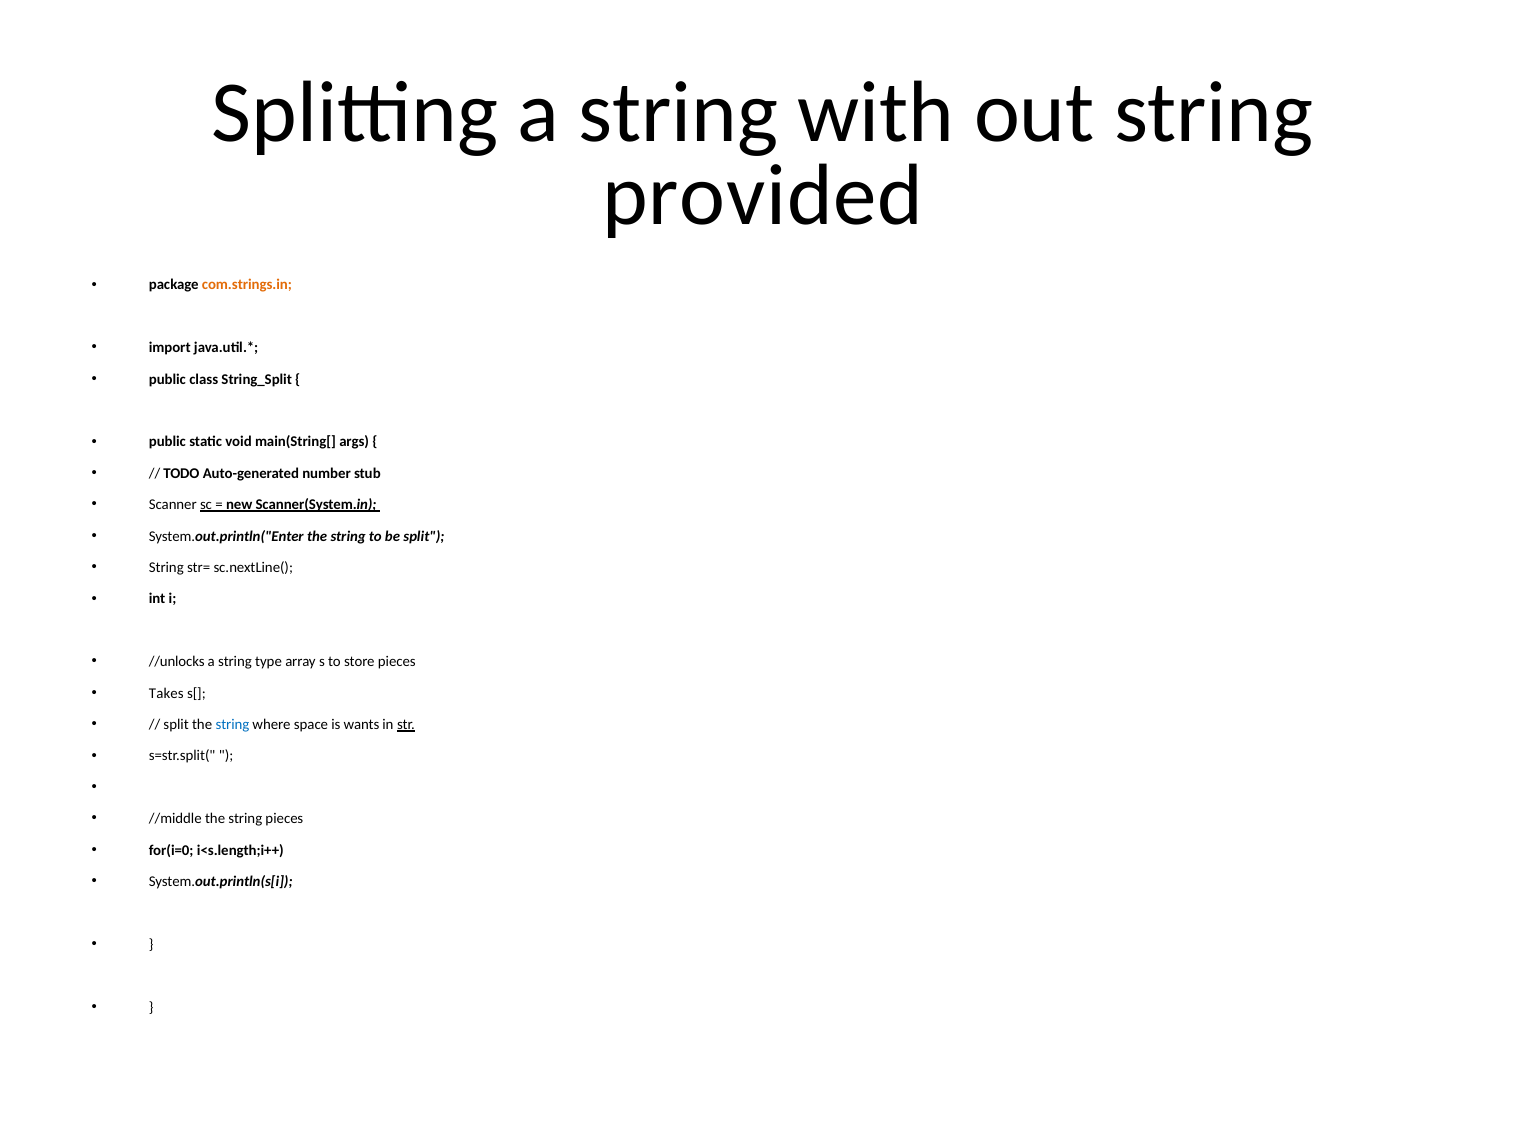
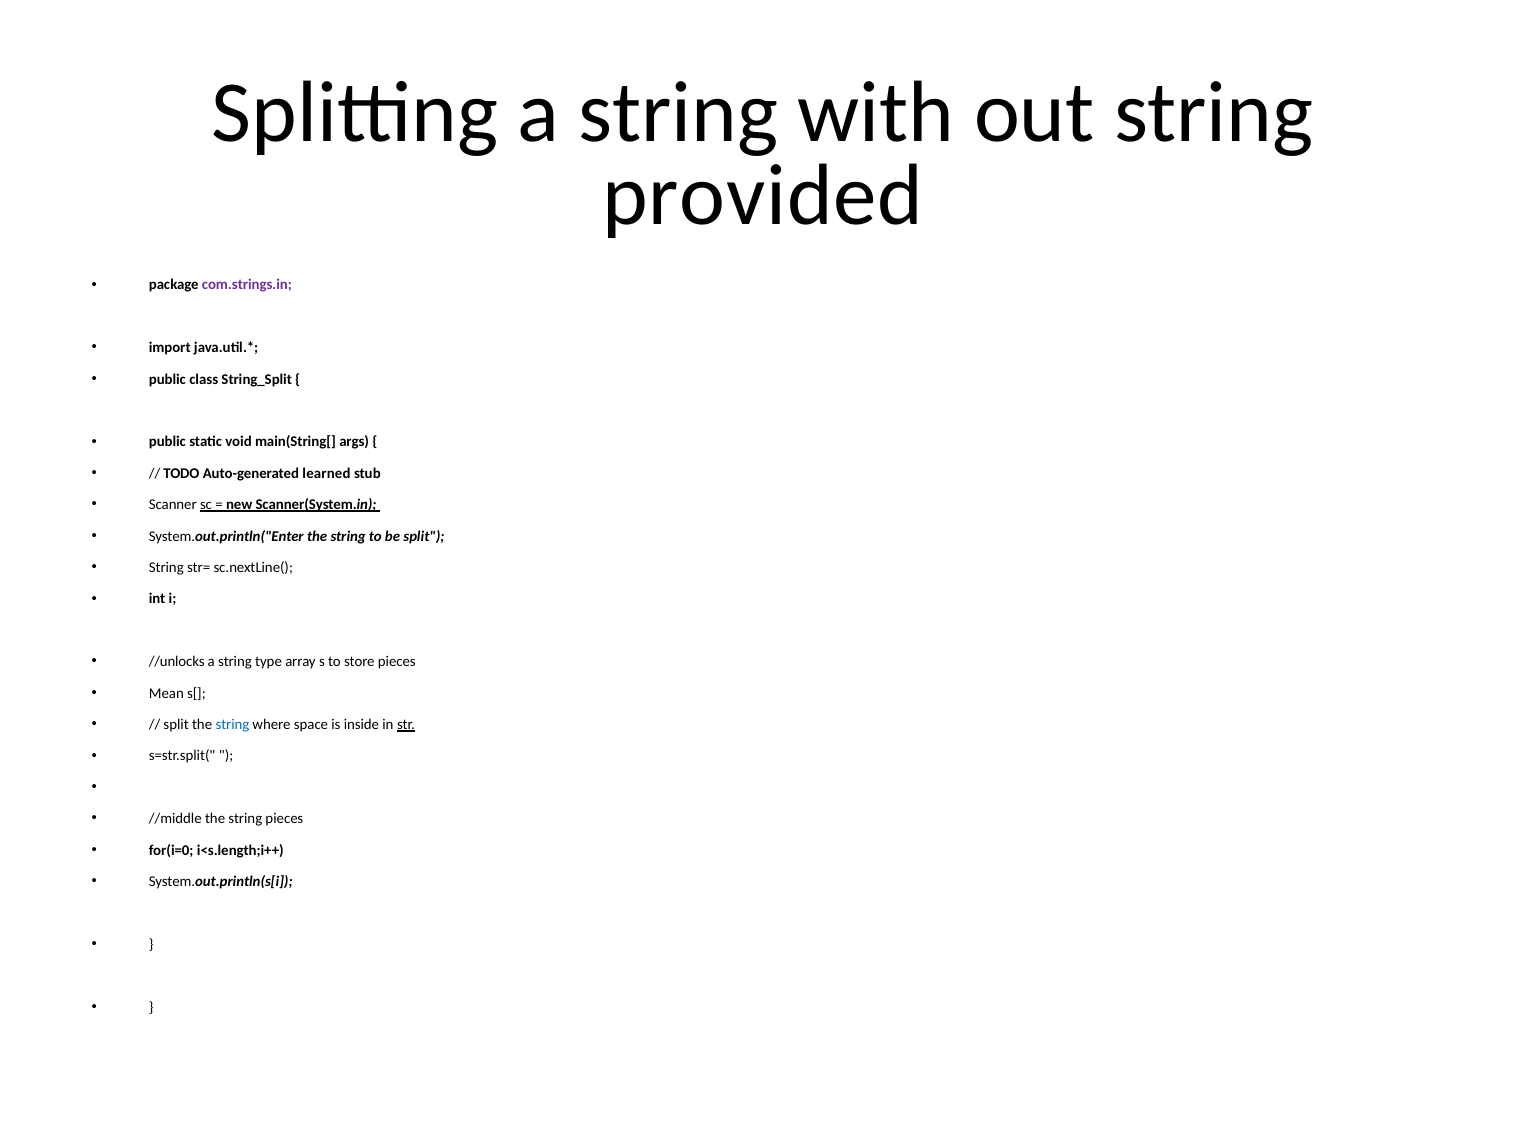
com.strings.in colour: orange -> purple
number: number -> learned
Takes: Takes -> Mean
wants: wants -> inside
